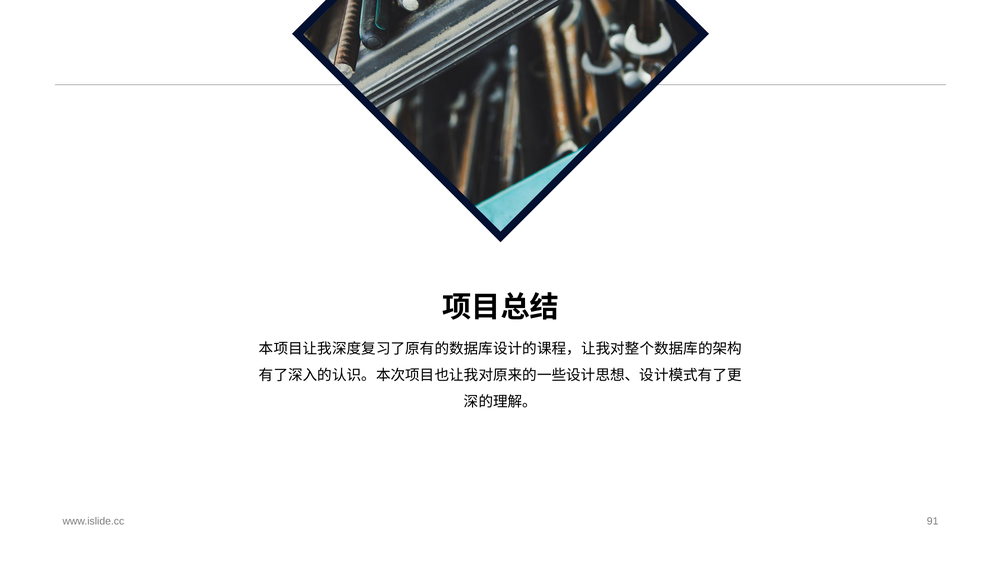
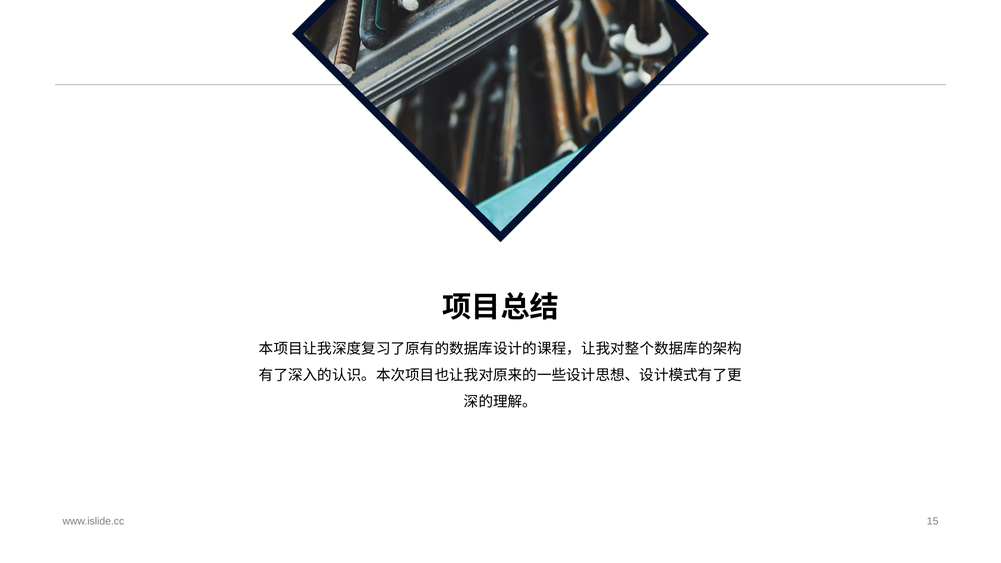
91: 91 -> 15
